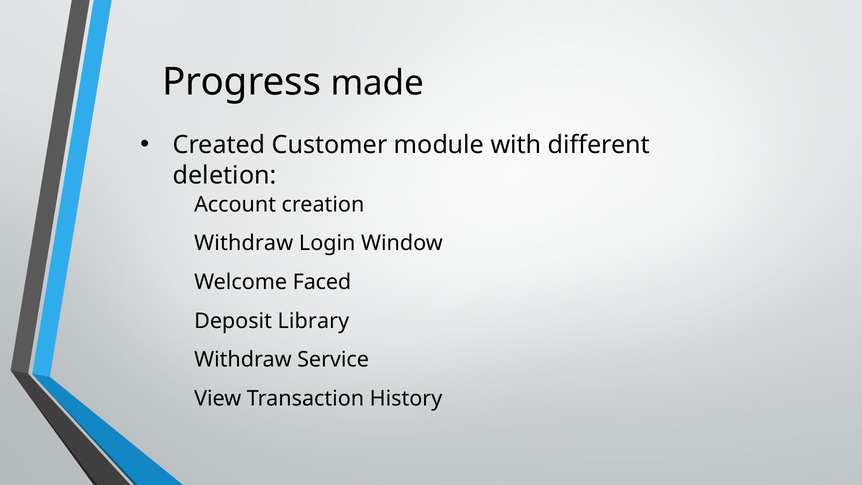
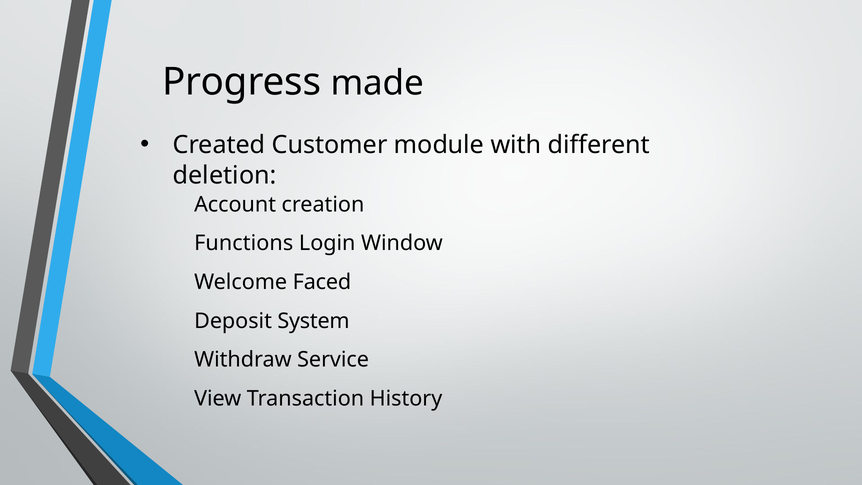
Withdraw at (244, 243): Withdraw -> Functions
Library: Library -> System
